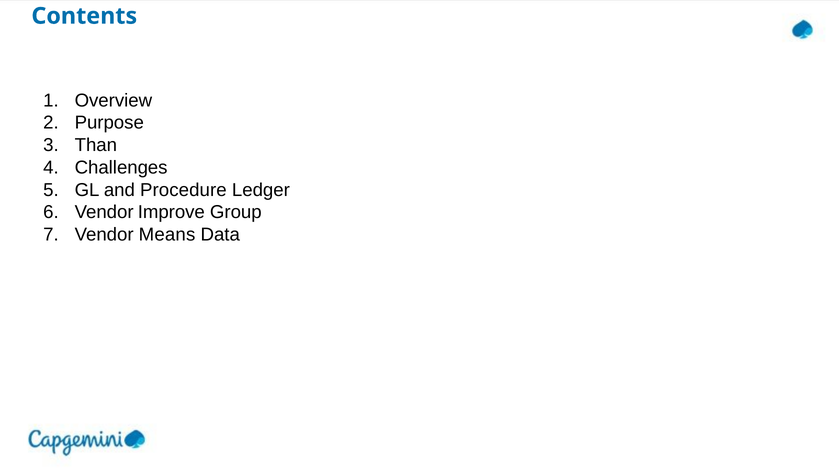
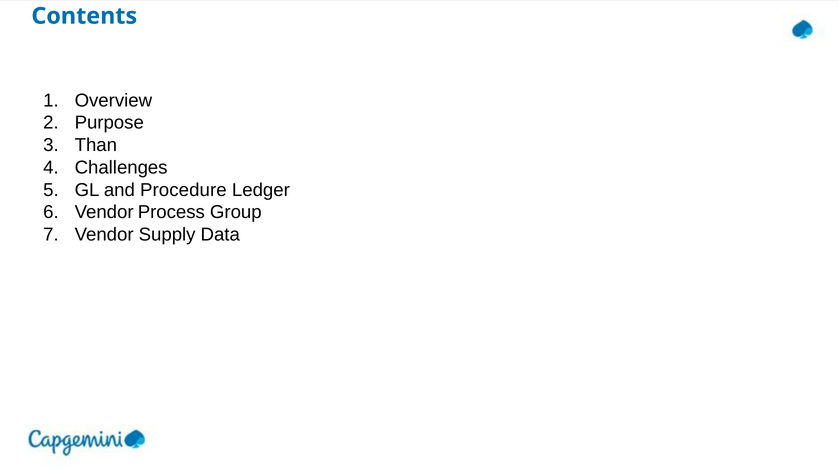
Improve: Improve -> Process
Means: Means -> Supply
